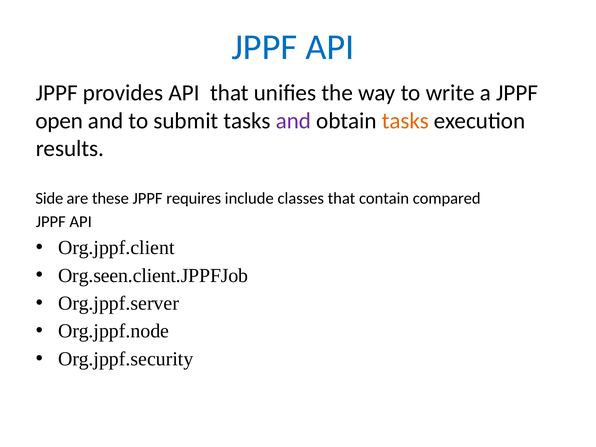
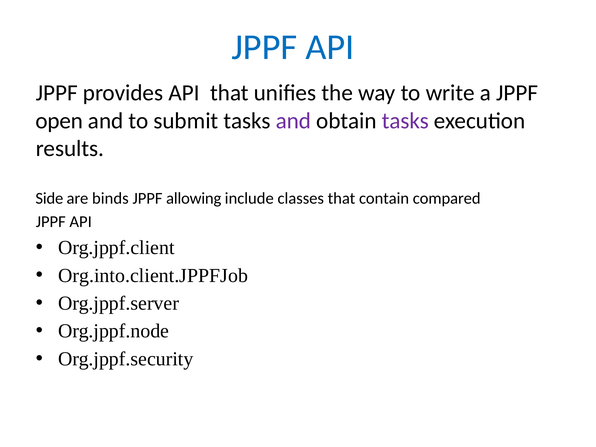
tasks at (405, 121) colour: orange -> purple
these: these -> binds
requires: requires -> allowing
Org.seen.client.JPPFJob: Org.seen.client.JPPFJob -> Org.into.client.JPPFJob
